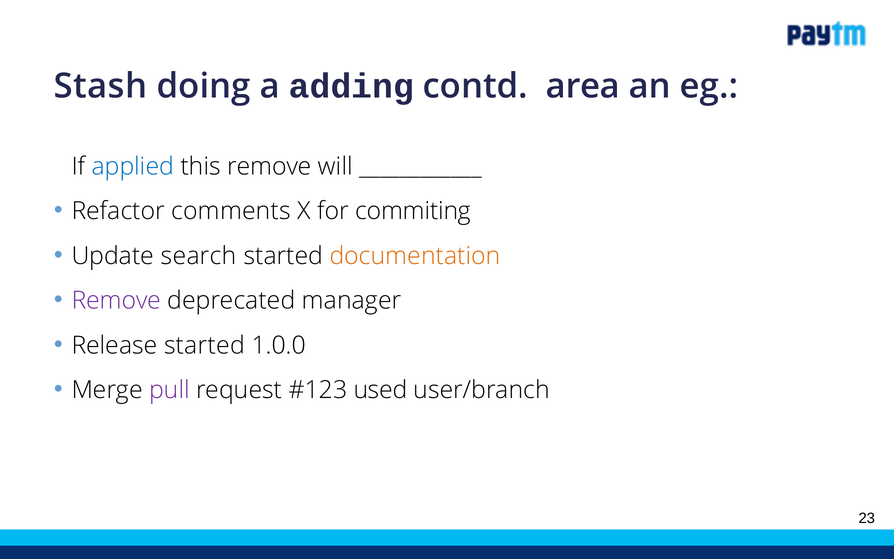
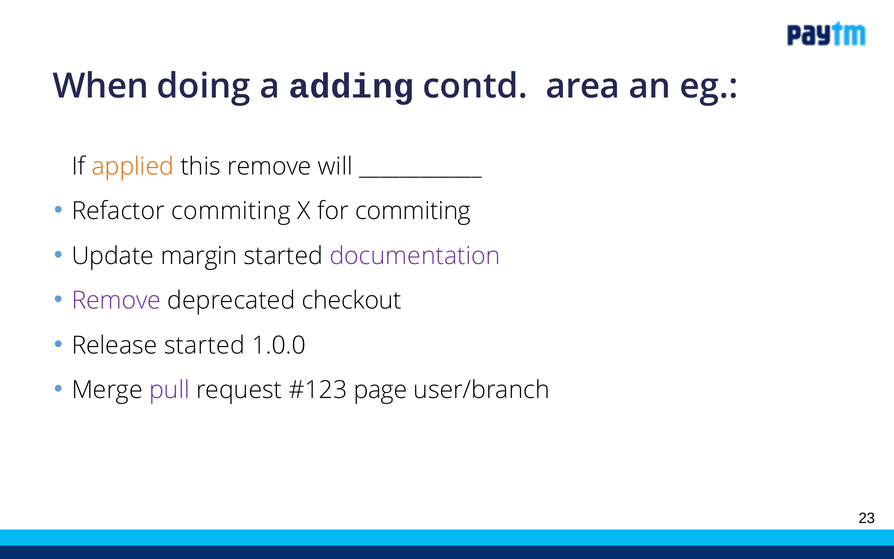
Stash: Stash -> When
applied colour: blue -> orange
Refactor comments: comments -> commiting
search: search -> margin
documentation colour: orange -> purple
manager: manager -> checkout
used: used -> page
